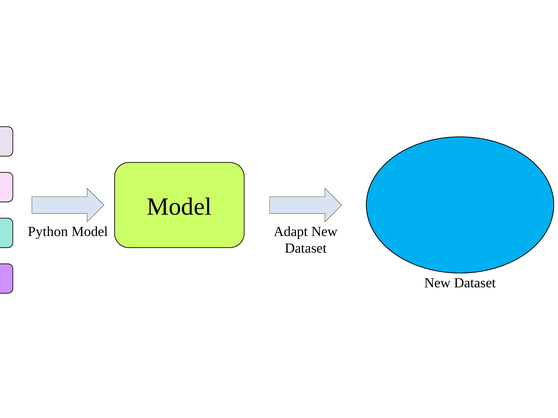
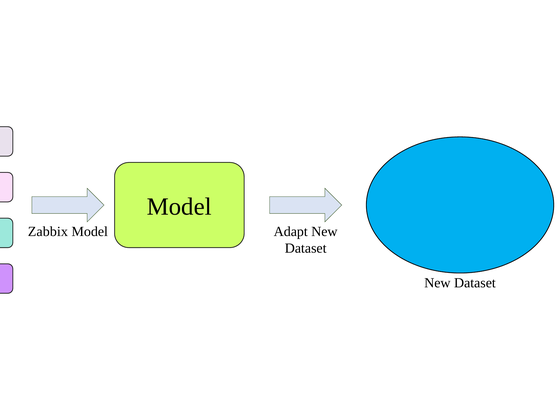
Python: Python -> Zabbix
